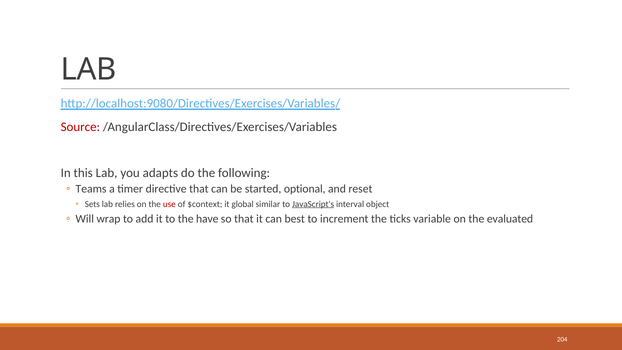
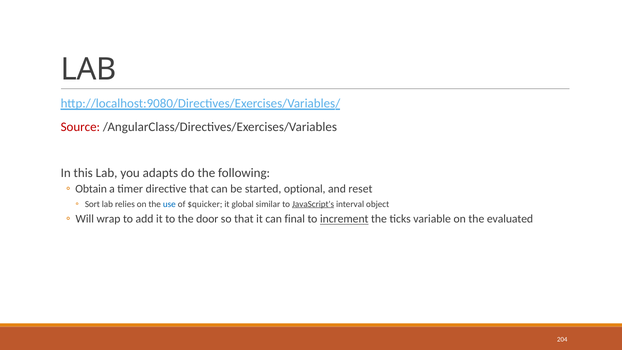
Teams: Teams -> Obtain
Sets: Sets -> Sort
use colour: red -> blue
$context: $context -> $quicker
have: have -> door
best: best -> final
increment underline: none -> present
